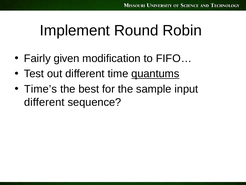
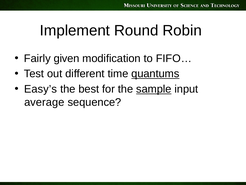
Time’s: Time’s -> Easy’s
sample underline: none -> present
different at (44, 102): different -> average
